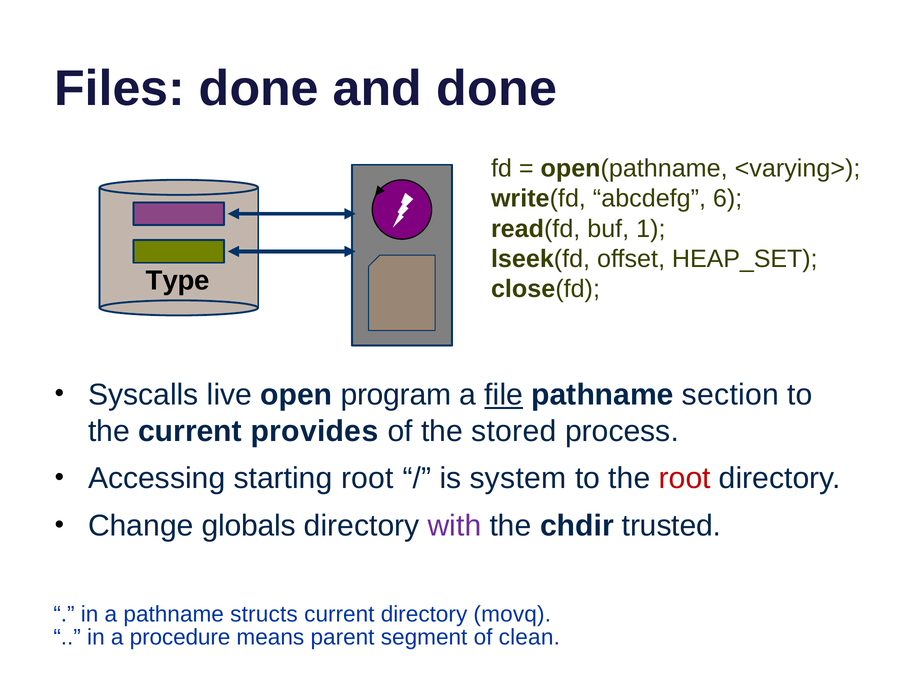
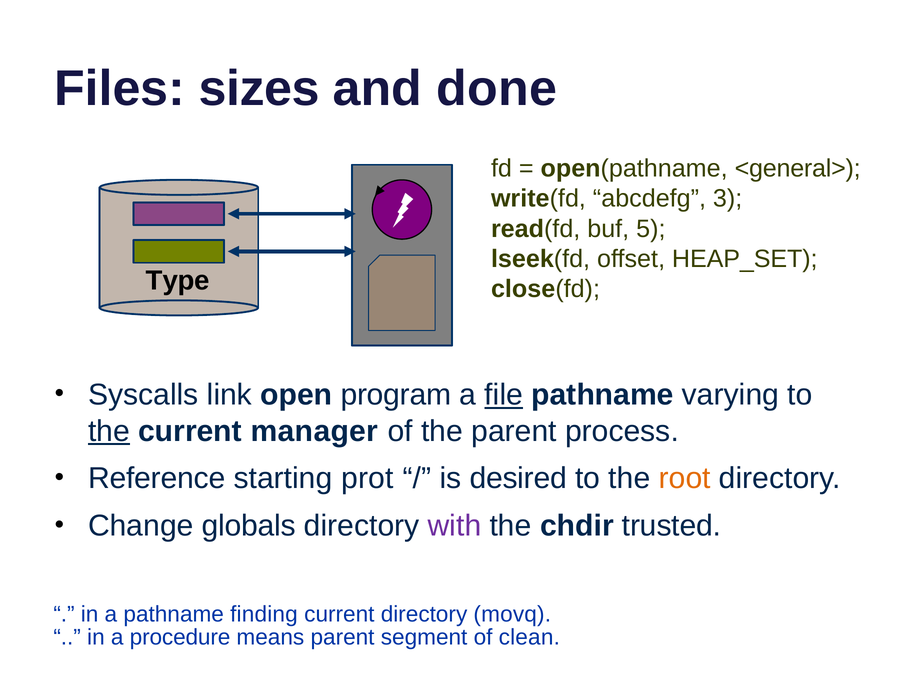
Files done: done -> sizes
<varying>: <varying> -> <general>
6: 6 -> 3
1: 1 -> 5
live: live -> link
section: section -> varying
the at (109, 431) underline: none -> present
provides: provides -> manager
the stored: stored -> parent
Accessing: Accessing -> Reference
starting root: root -> prot
system: system -> desired
root at (685, 479) colour: red -> orange
structs: structs -> finding
